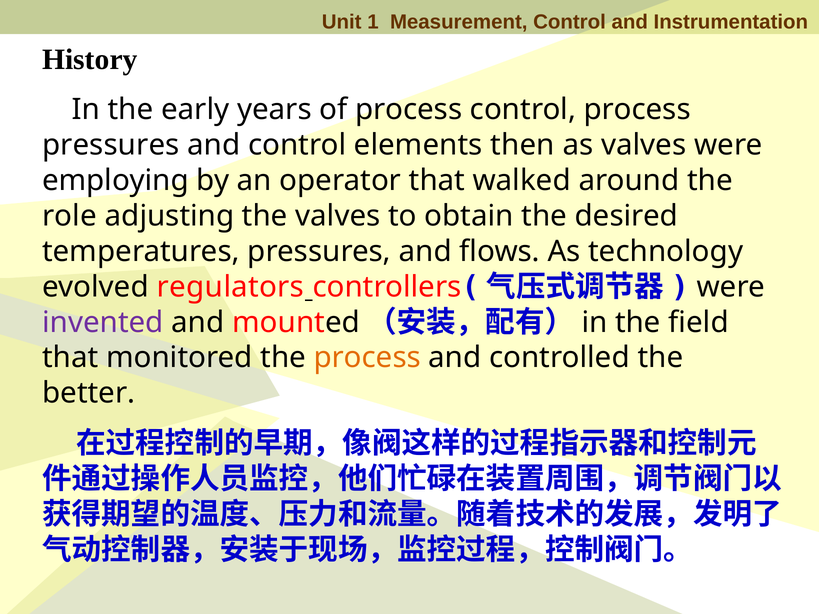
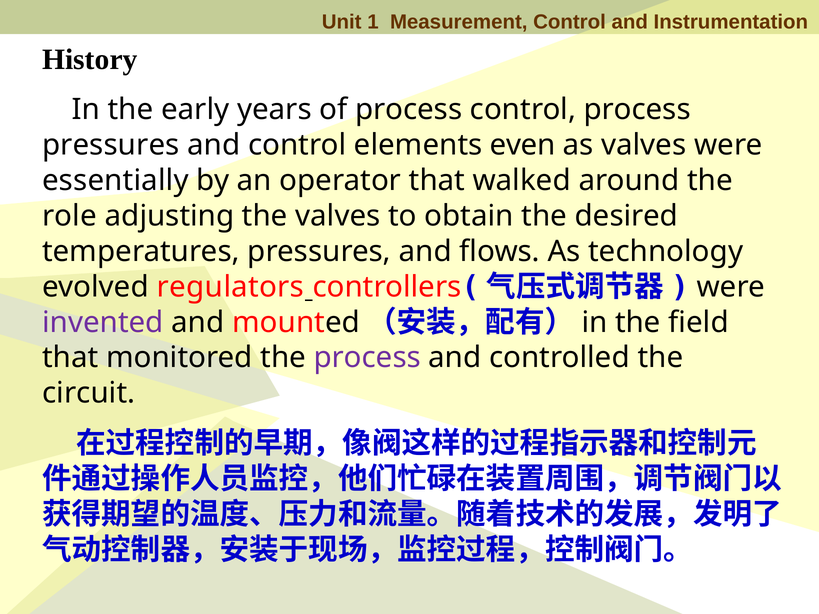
then: then -> even
employing: employing -> essentially
process at (367, 358) colour: orange -> purple
better: better -> circuit
